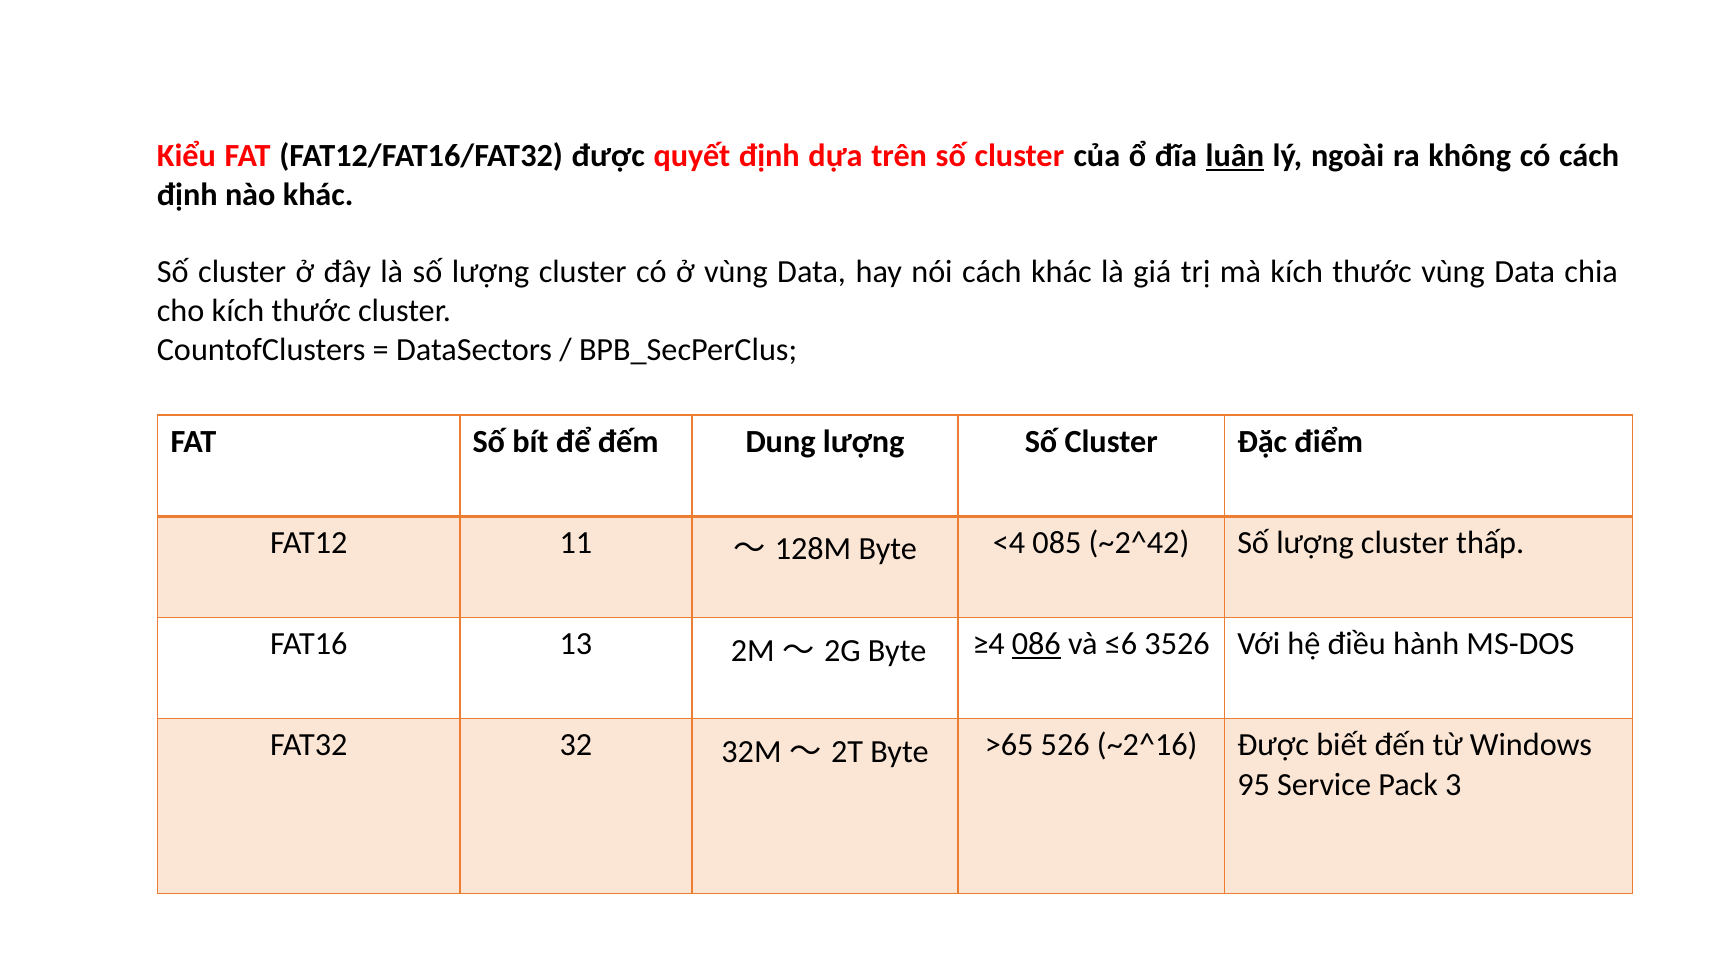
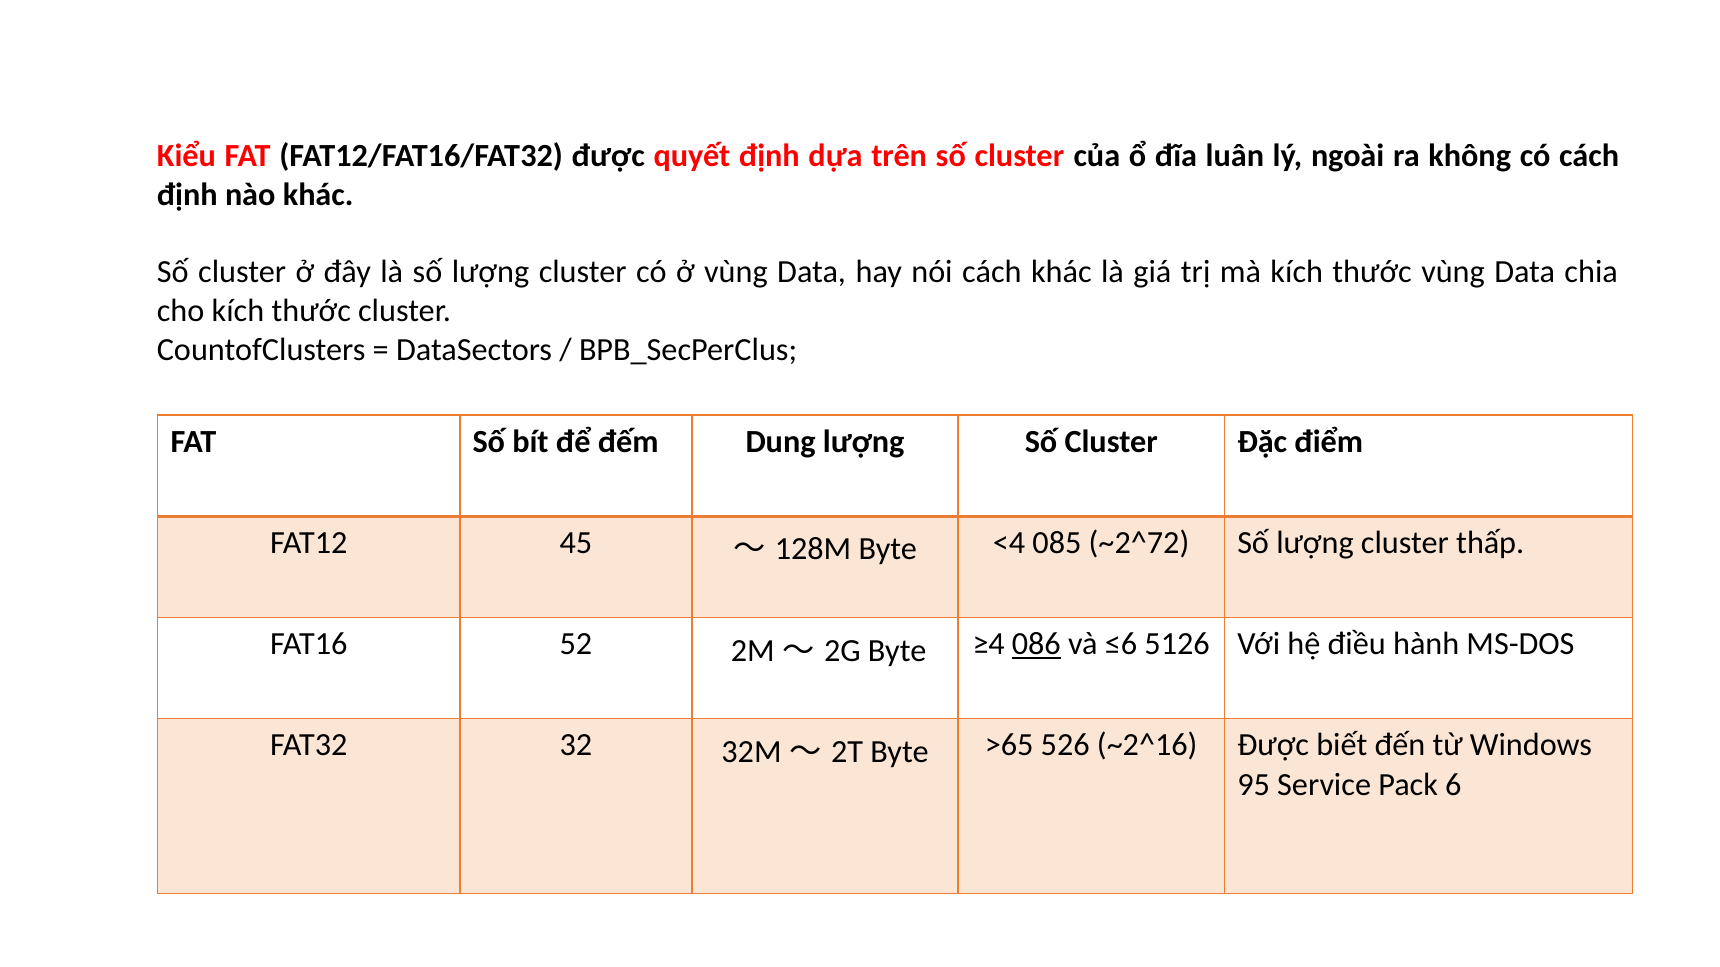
luân underline: present -> none
11: 11 -> 45
~2^42: ~2^42 -> ~2^72
13: 13 -> 52
3526: 3526 -> 5126
3: 3 -> 6
